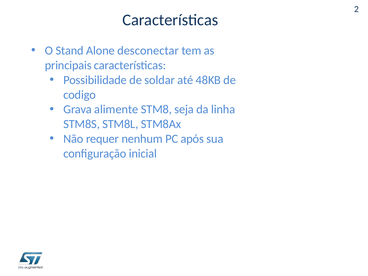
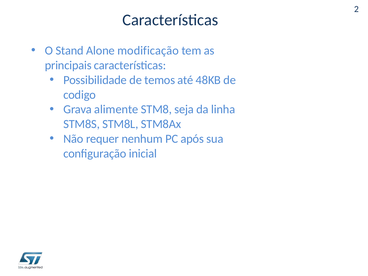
desconectar: desconectar -> modificação
soldar: soldar -> temos
